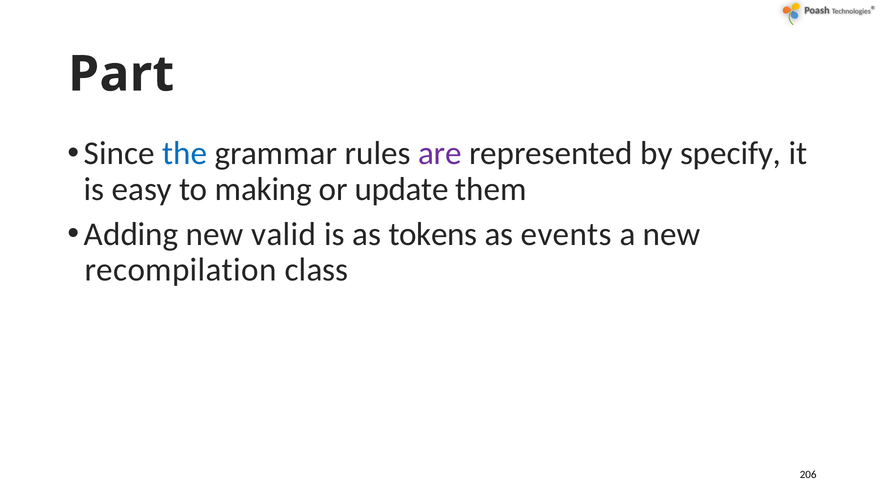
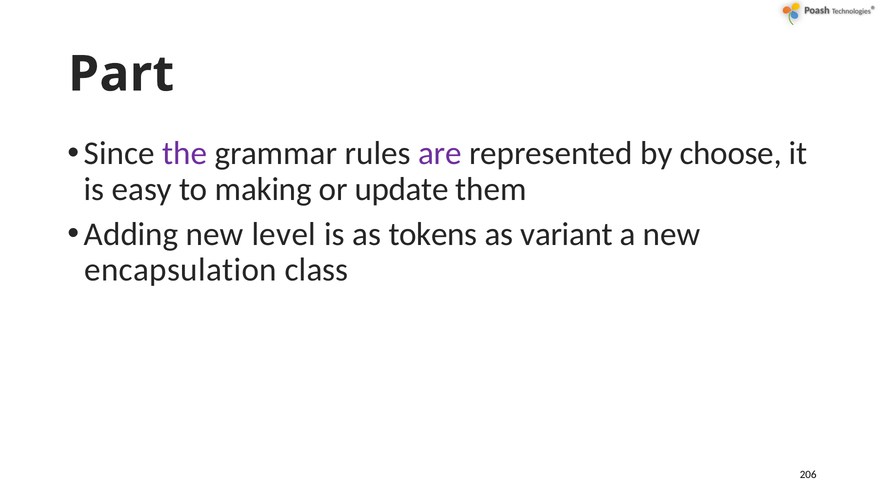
the colour: blue -> purple
specify: specify -> choose
valid: valid -> level
events: events -> variant
recompilation: recompilation -> encapsulation
